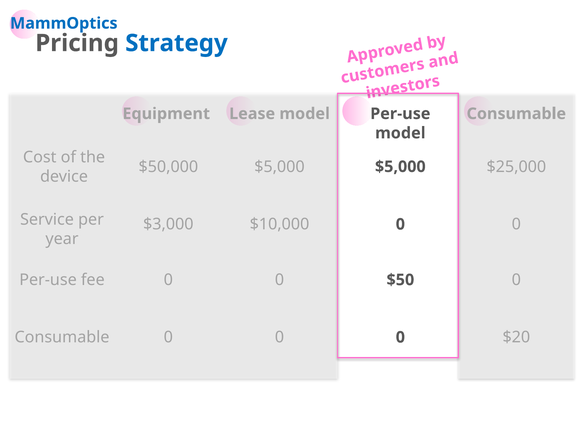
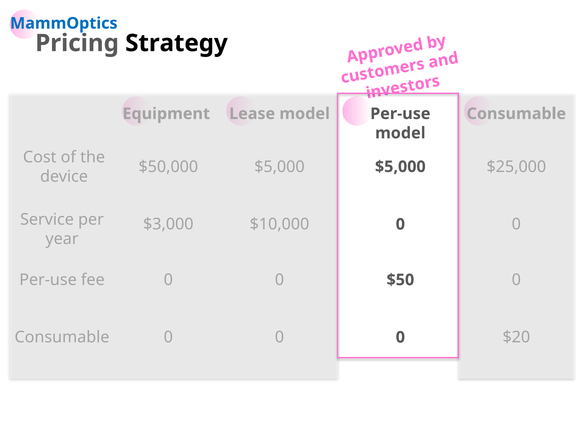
Strategy colour: blue -> black
